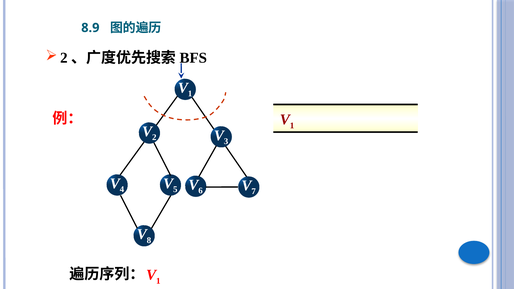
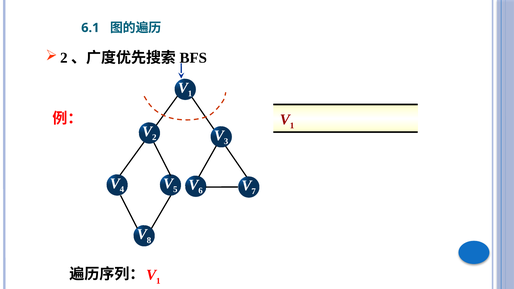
8.9: 8.9 -> 6.1
